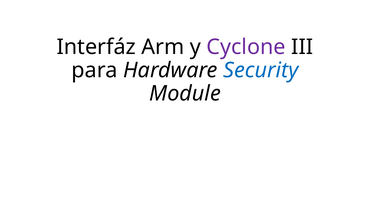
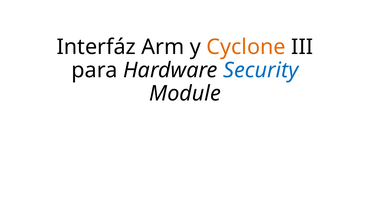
Cyclone colour: purple -> orange
